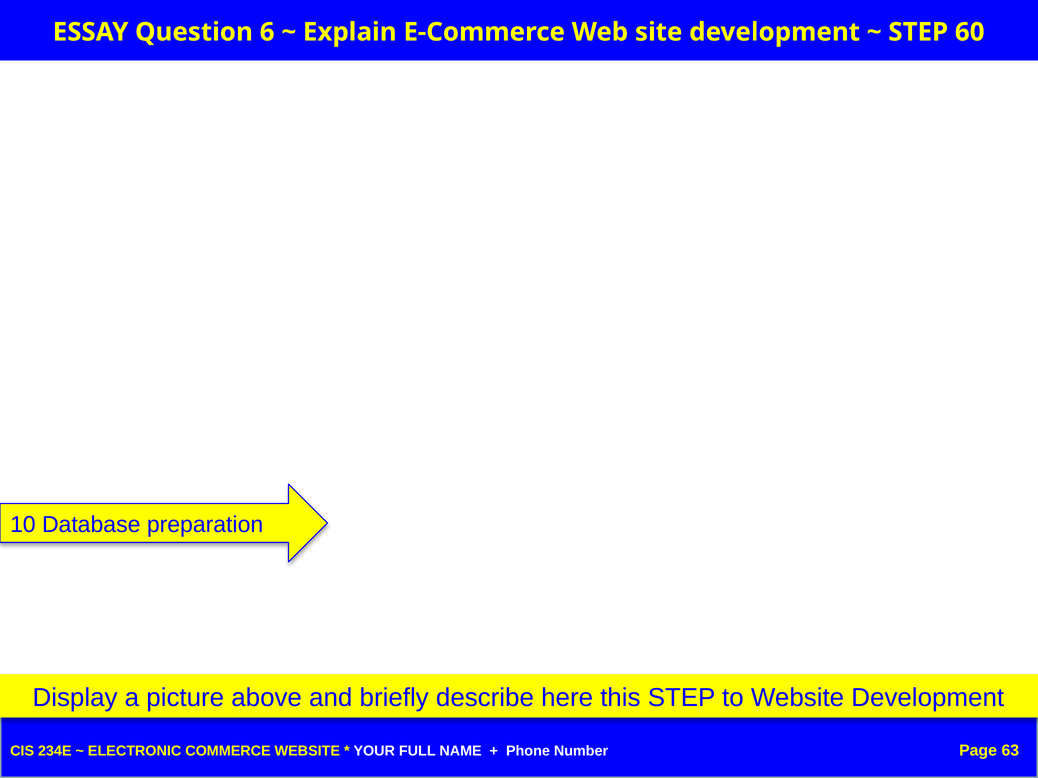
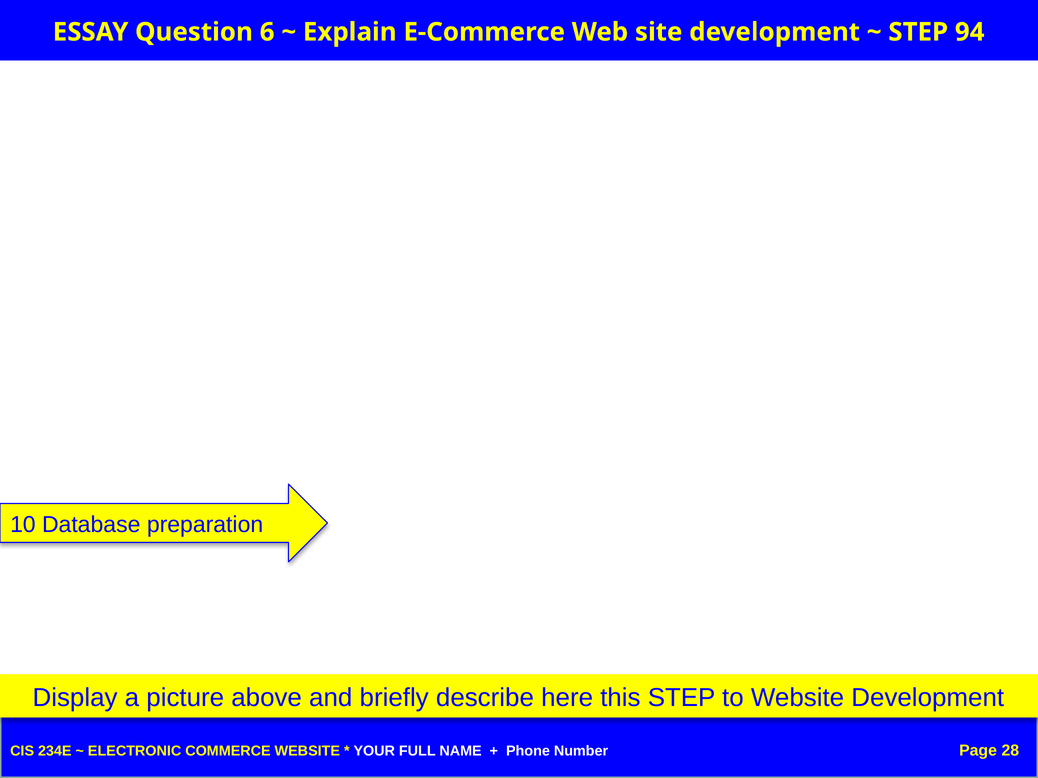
60: 60 -> 94
63: 63 -> 28
